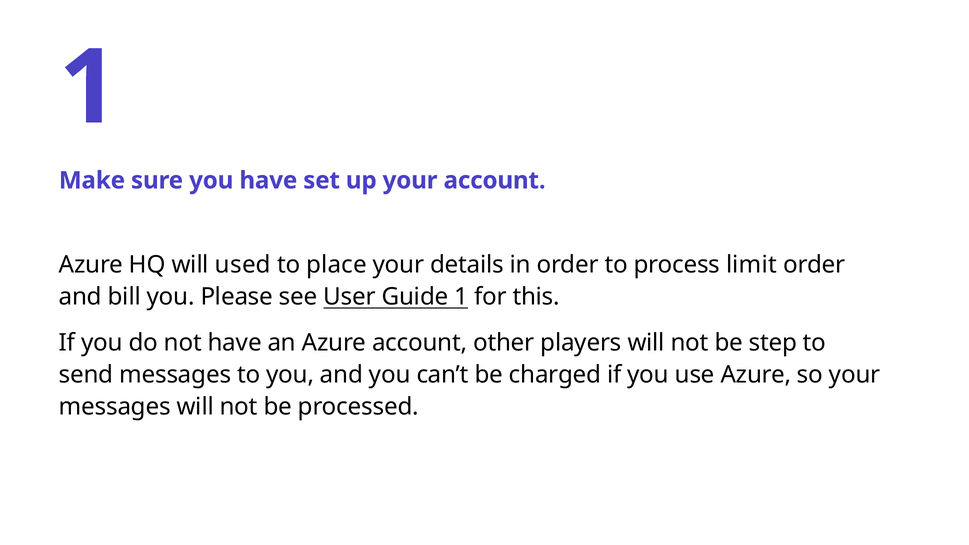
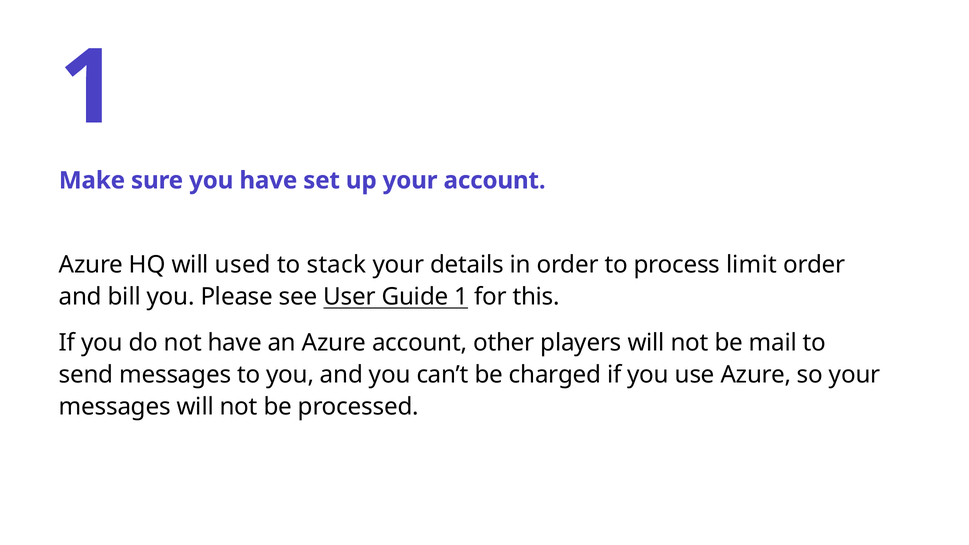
place: place -> stack
step: step -> mail
